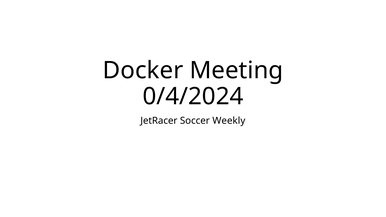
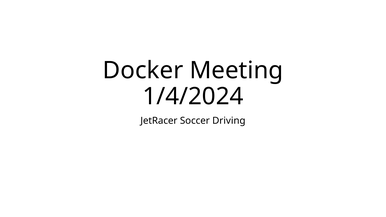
0/4/2024: 0/4/2024 -> 1/4/2024
Weekly: Weekly -> Driving
